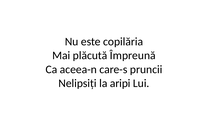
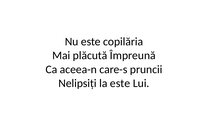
la aripi: aripi -> este
